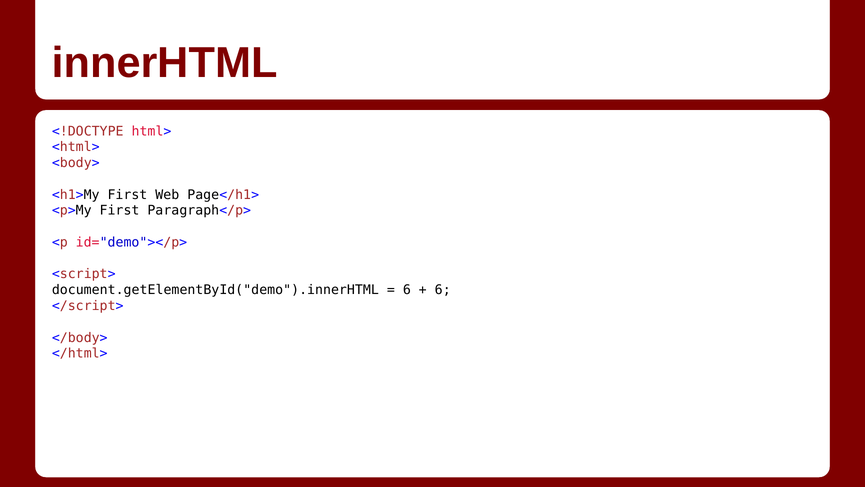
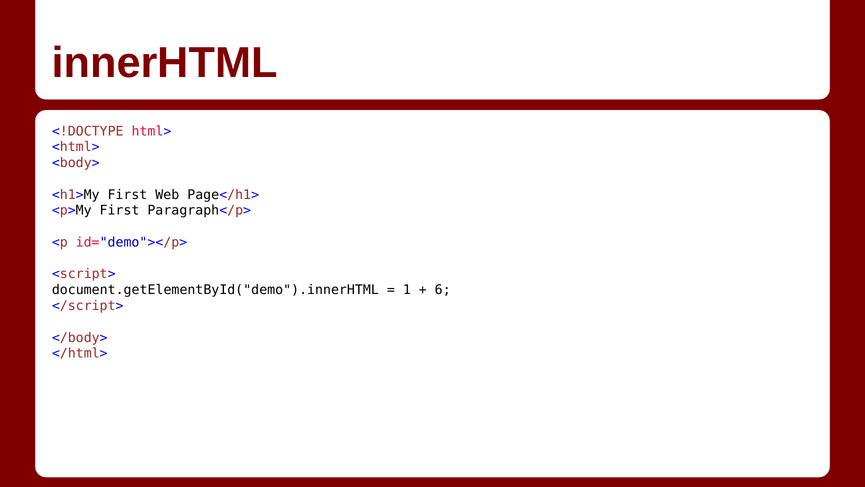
6 at (407, 290): 6 -> 1
